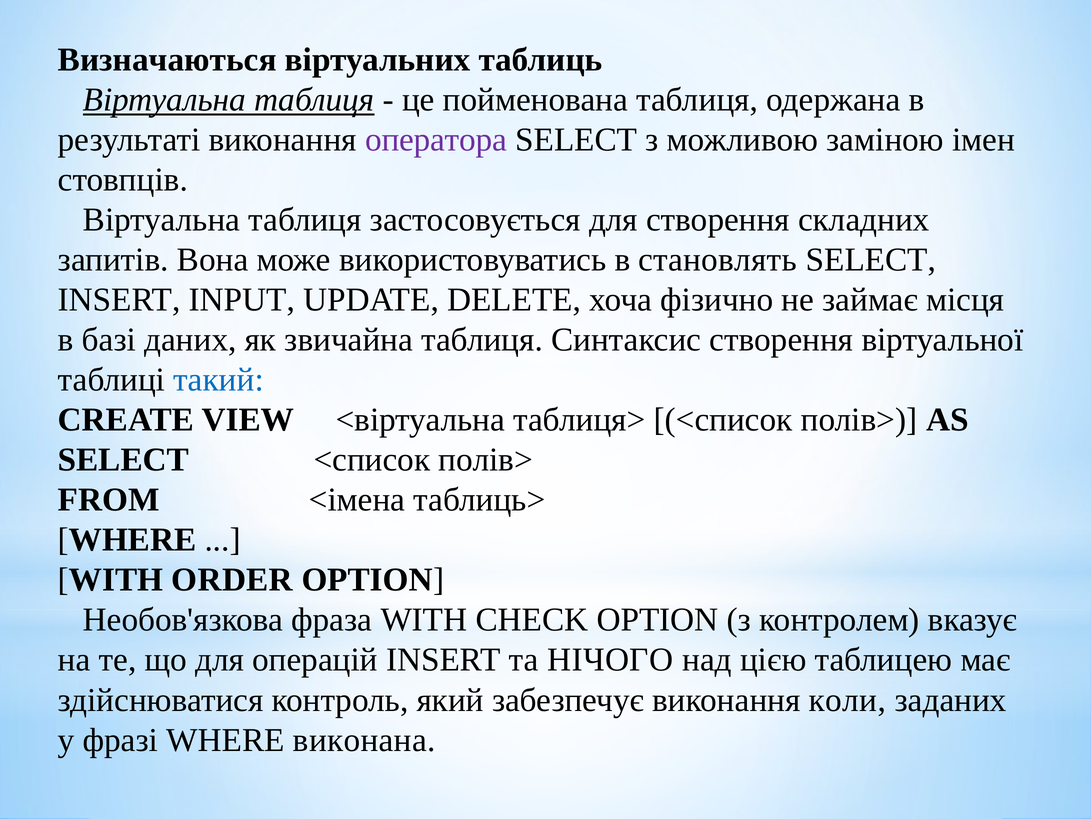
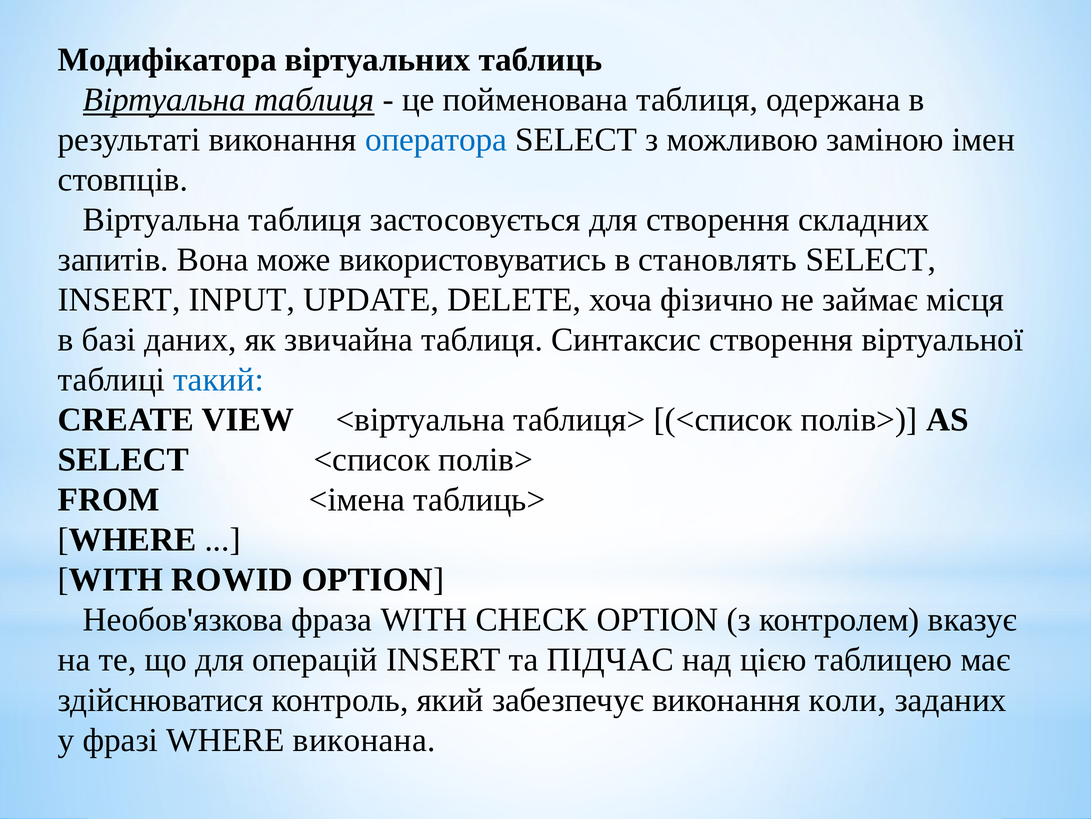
Визначаються: Визначаються -> Модифікатора
оператора colour: purple -> blue
ORDER: ORDER -> ROWID
НІЧОГО: НІЧОГО -> ПІДЧАС
